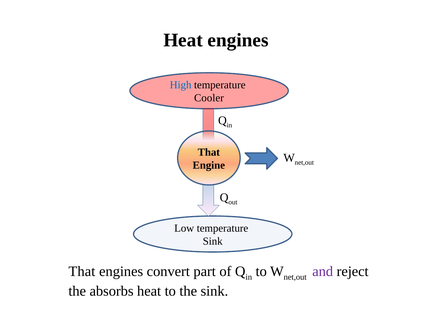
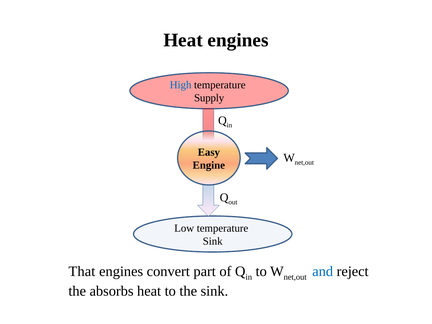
Cooler: Cooler -> Supply
That at (209, 152): That -> Easy
and colour: purple -> blue
